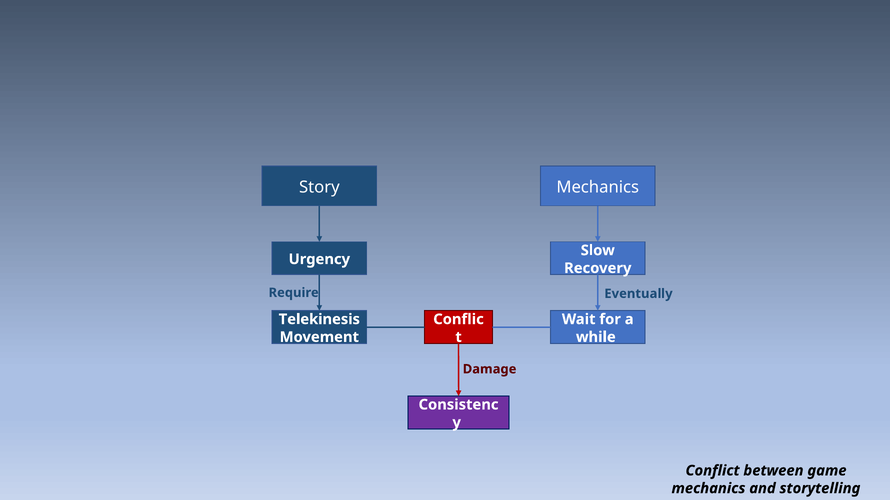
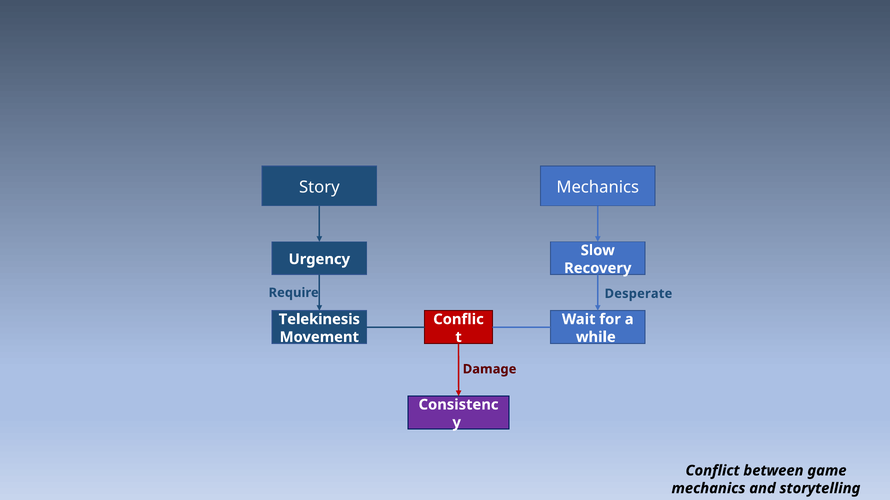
Eventually: Eventually -> Desperate
